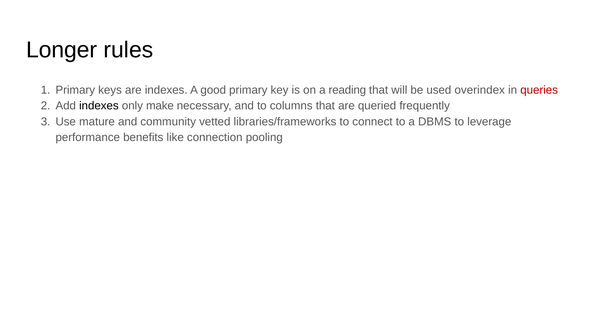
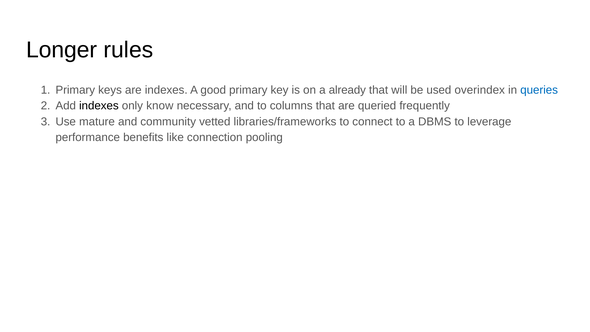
reading: reading -> already
queries colour: red -> blue
make: make -> know
